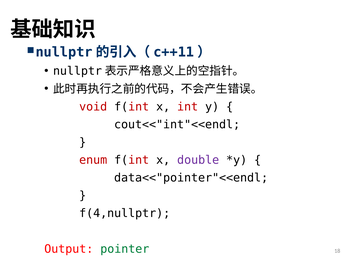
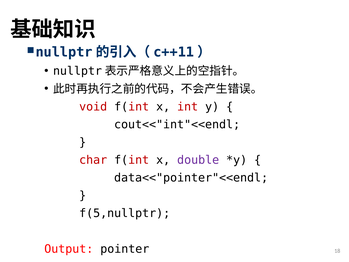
enum: enum -> char
f(4,nullptr: f(4,nullptr -> f(5,nullptr
pointer colour: green -> black
